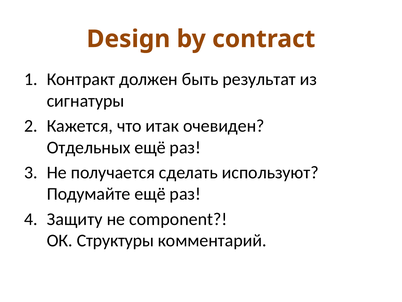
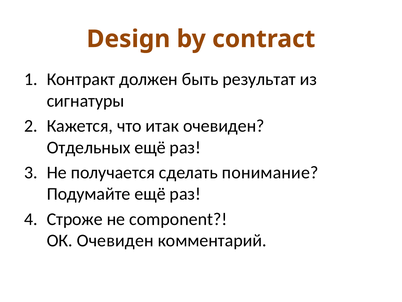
используют: используют -> понимание
Защиту: Защиту -> Строже
ОК Структуры: Структуры -> Очевиден
